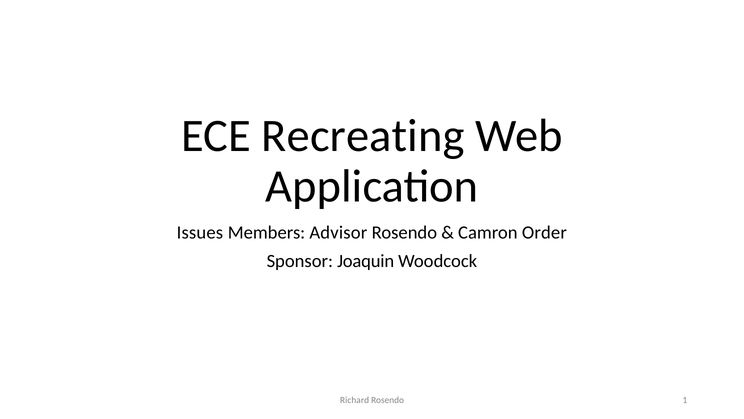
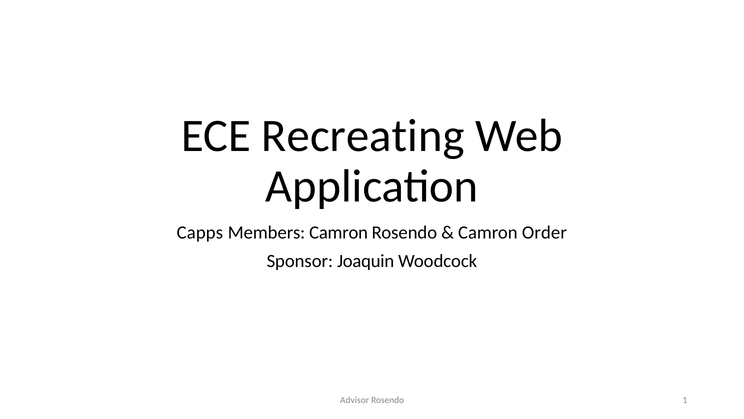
Issues: Issues -> Capps
Members Advisor: Advisor -> Camron
Richard: Richard -> Advisor
